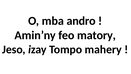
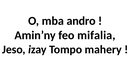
matory: matory -> mifalia
